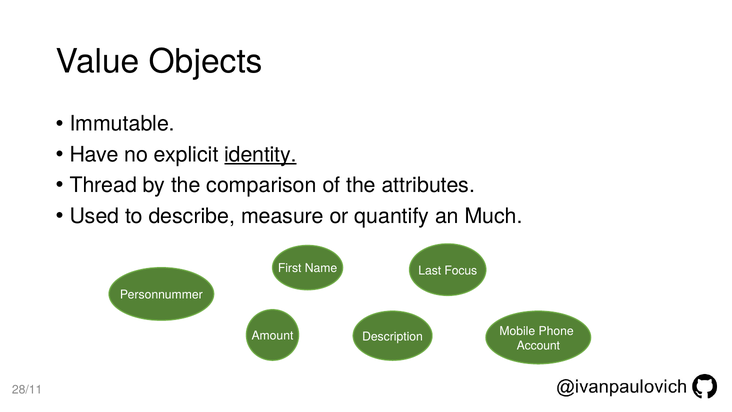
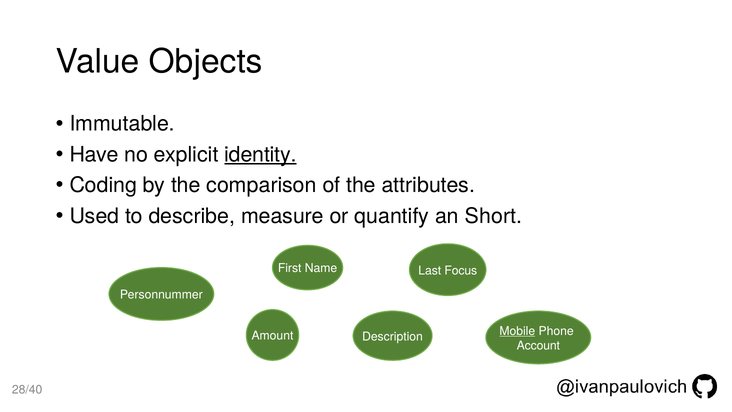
Thread: Thread -> Coding
Much: Much -> Short
Mobile underline: none -> present
28/11: 28/11 -> 28/40
